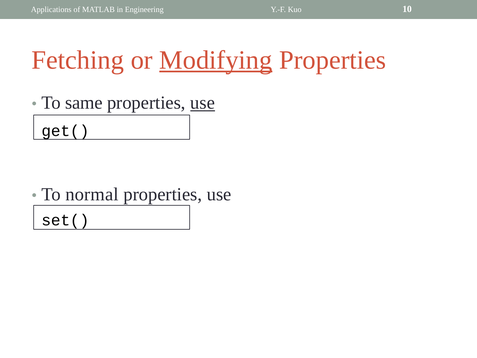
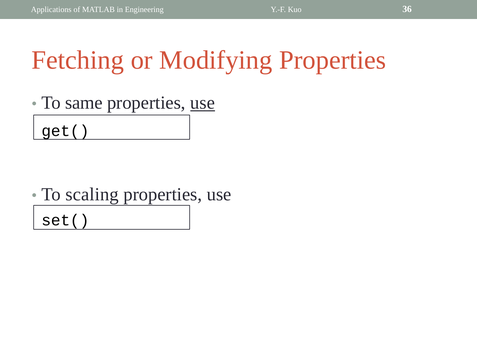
10: 10 -> 36
Modifying underline: present -> none
normal: normal -> scaling
